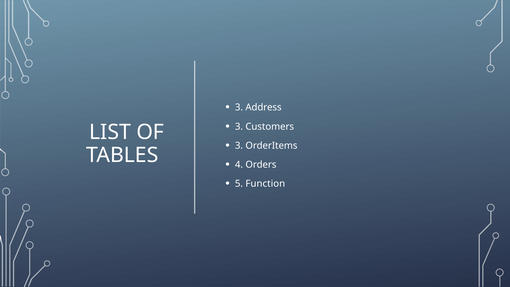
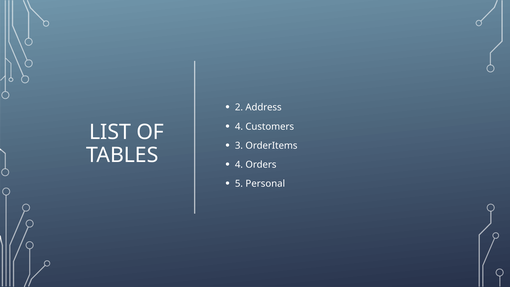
3 at (239, 107): 3 -> 2
3 at (239, 126): 3 -> 4
Function: Function -> Personal
